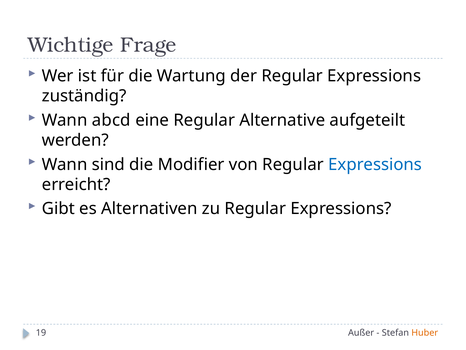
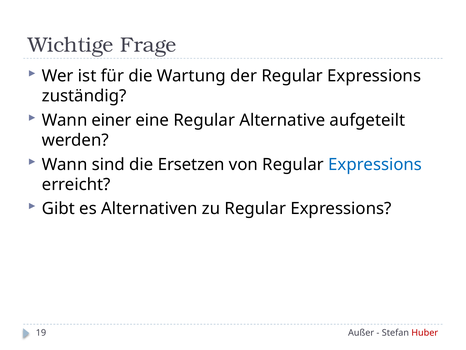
abcd: abcd -> einer
Modifier: Modifier -> Ersetzen
Huber colour: orange -> red
